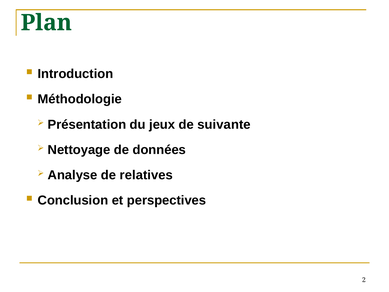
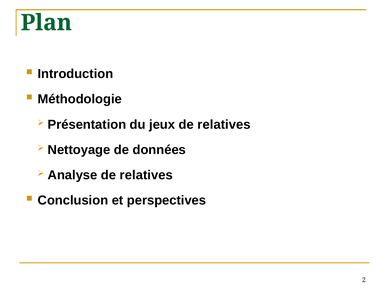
jeux de suivante: suivante -> relatives
